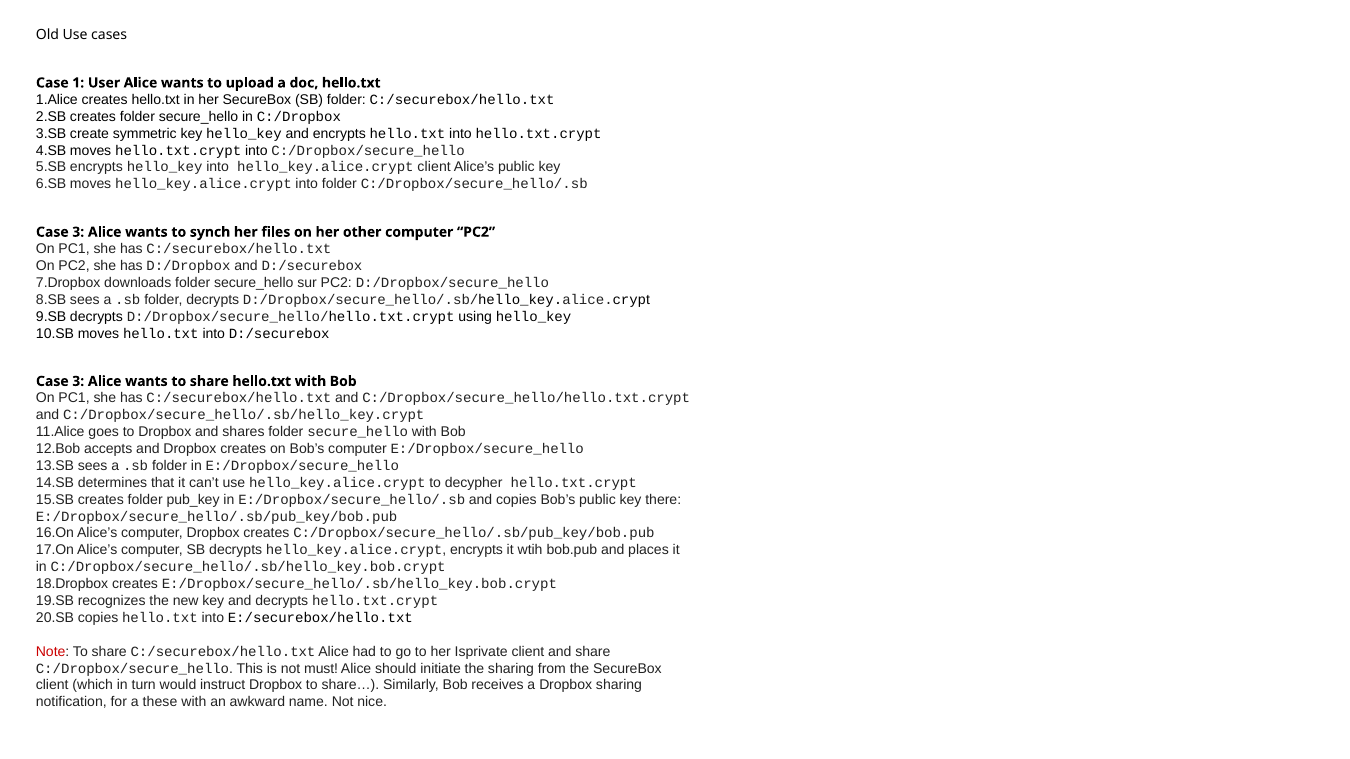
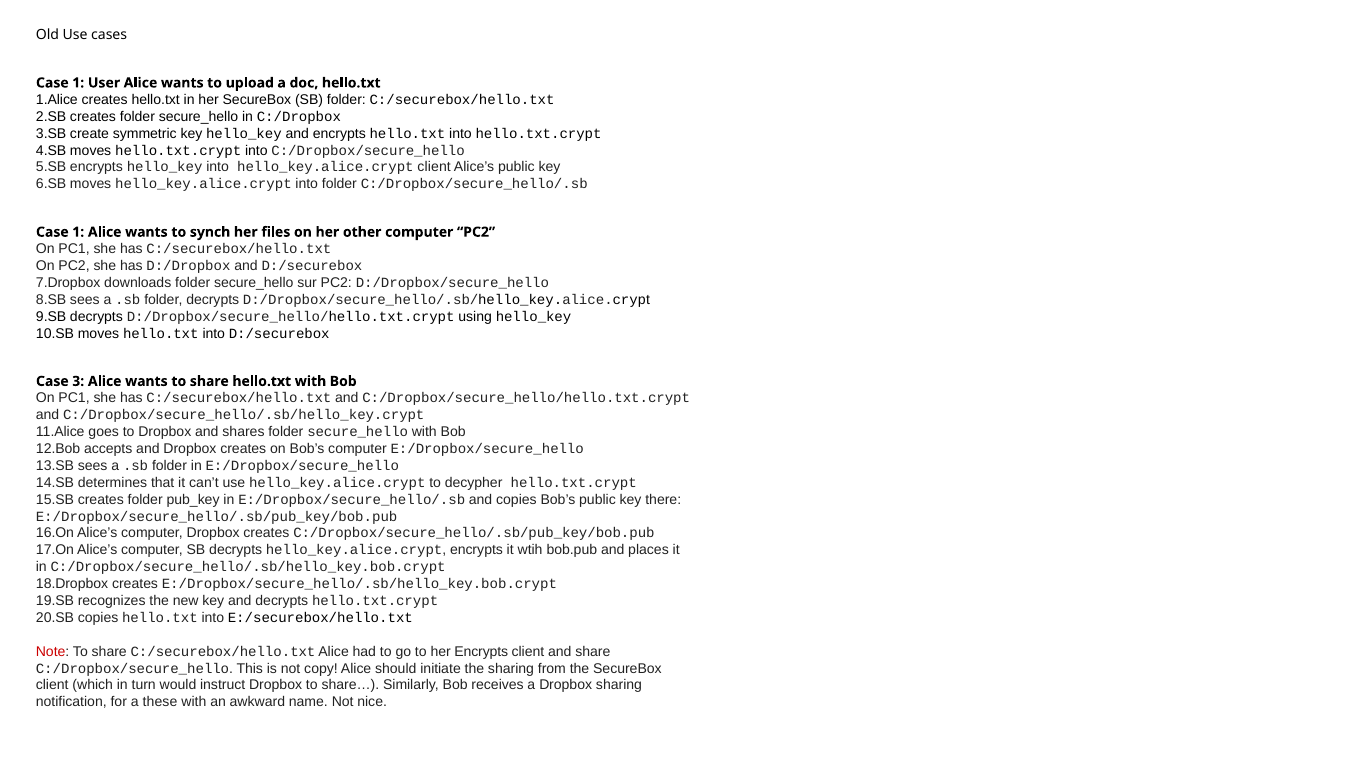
3 at (78, 232): 3 -> 1
her Isprivate: Isprivate -> Encrypts
must: must -> copy
